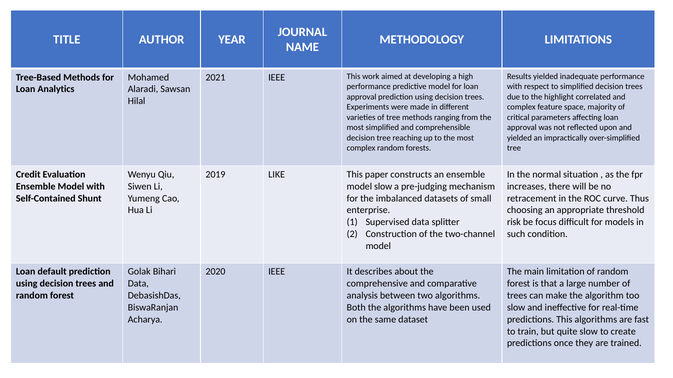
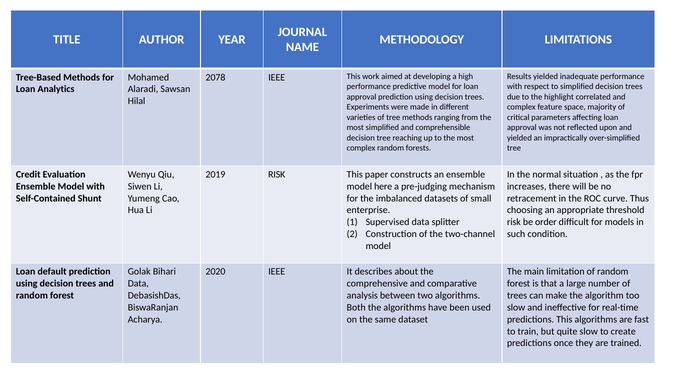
2021: 2021 -> 2078
2019 LIKE: LIKE -> RISK
model slow: slow -> here
focus: focus -> order
